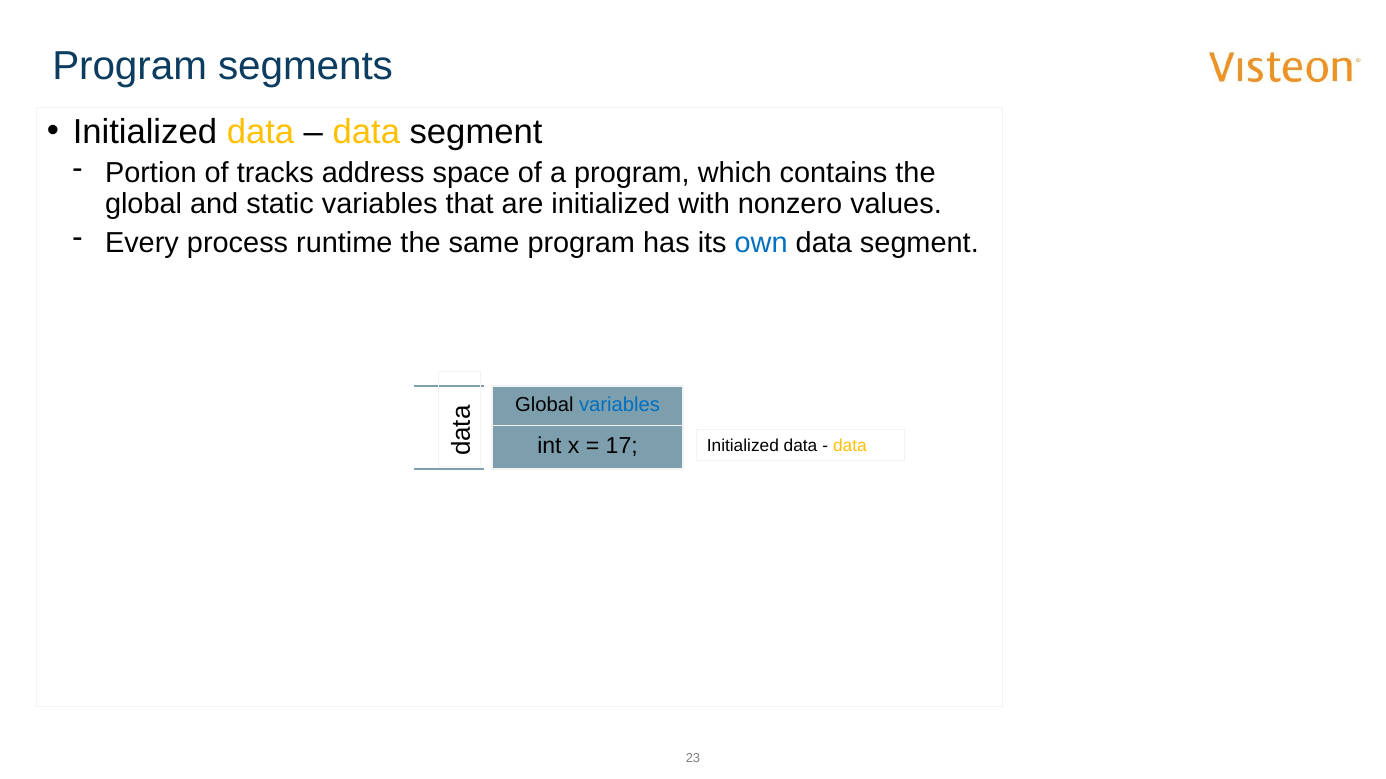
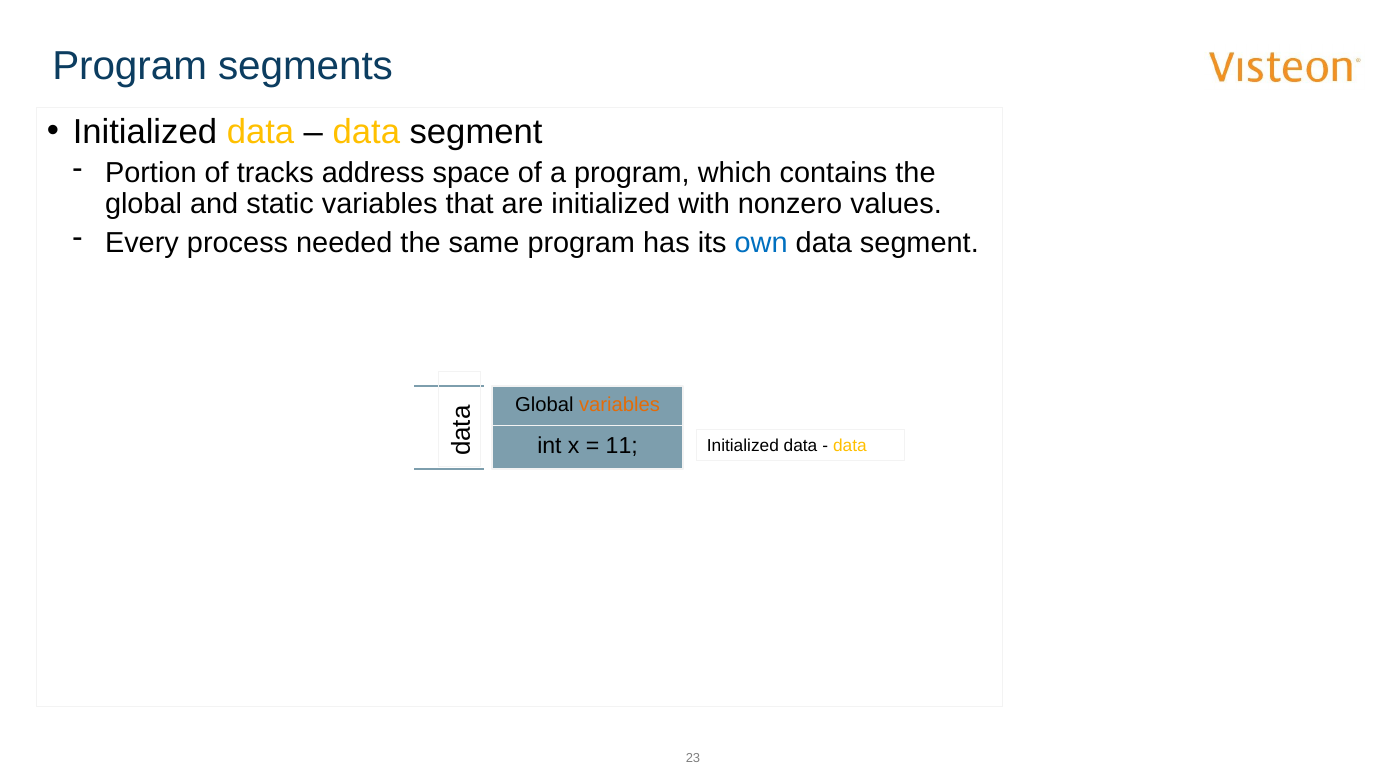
runtime: runtime -> needed
variables at (620, 405) colour: blue -> orange
17: 17 -> 11
